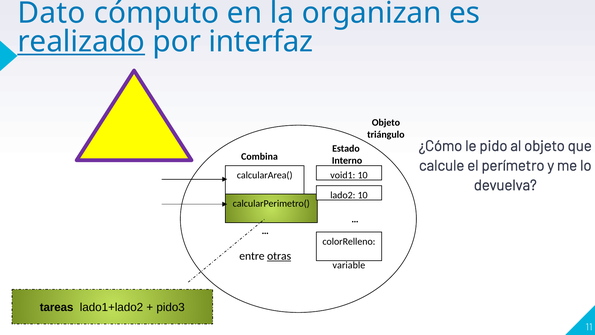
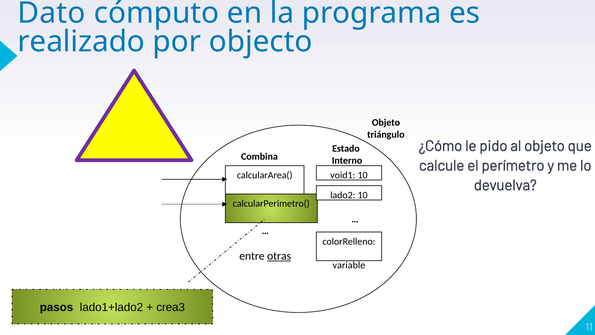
organizan: organizan -> programa
realizado underline: present -> none
interfaz: interfaz -> objecto
tareas: tareas -> pasos
pido3: pido3 -> crea3
